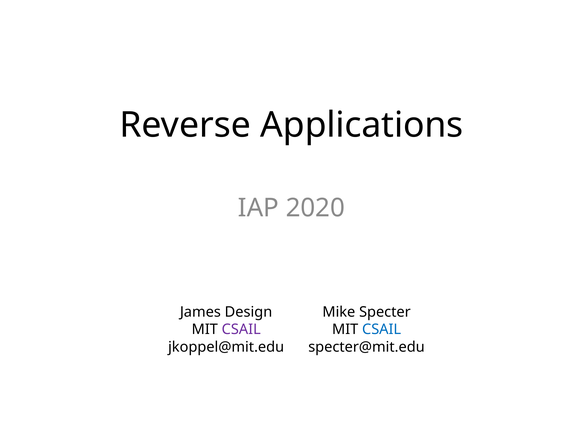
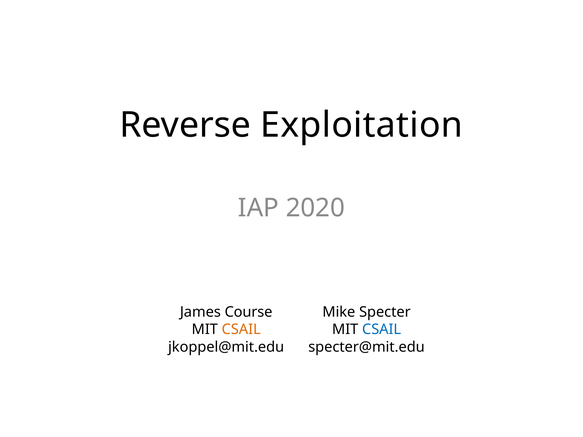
Applications: Applications -> Exploitation
Design: Design -> Course
CSAIL at (241, 330) colour: purple -> orange
